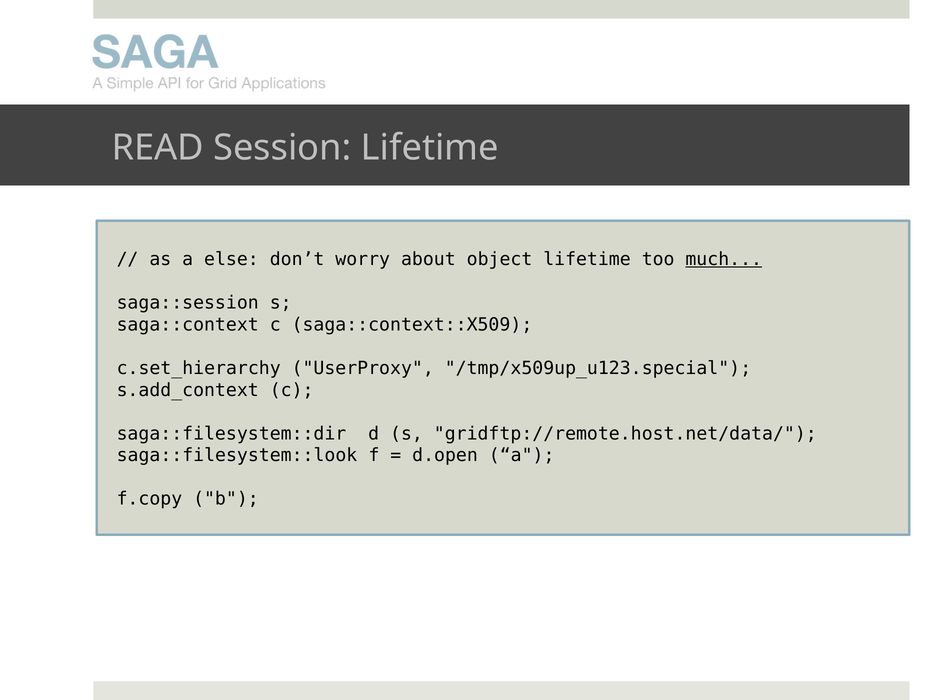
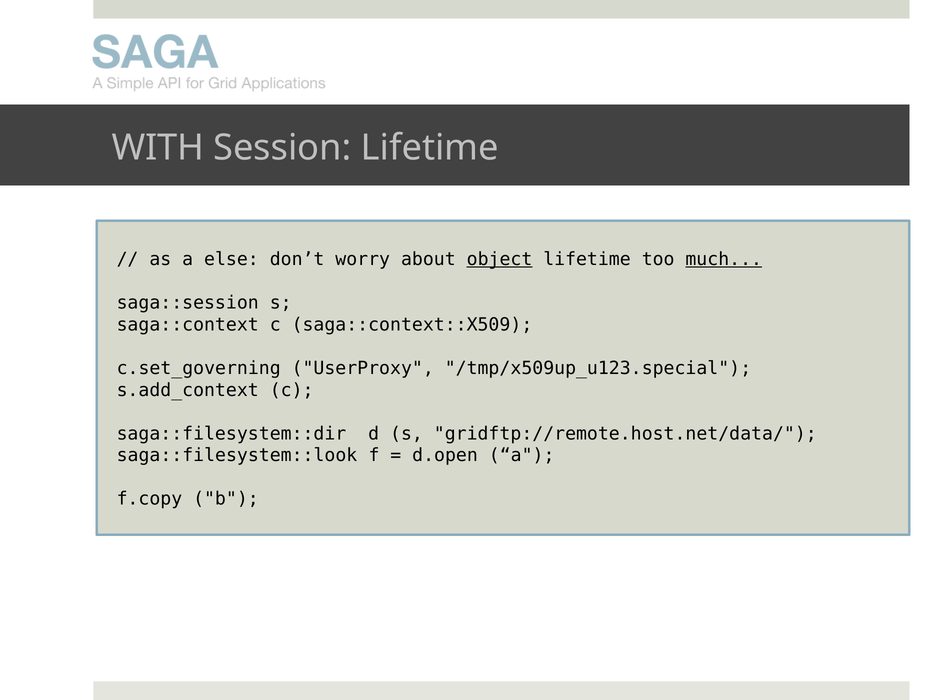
READ: READ -> WITH
object underline: none -> present
c.set_hierarchy: c.set_hierarchy -> c.set_governing
